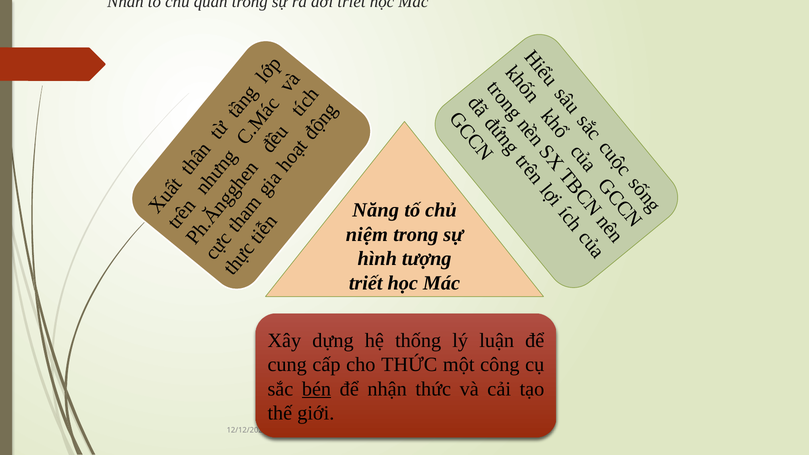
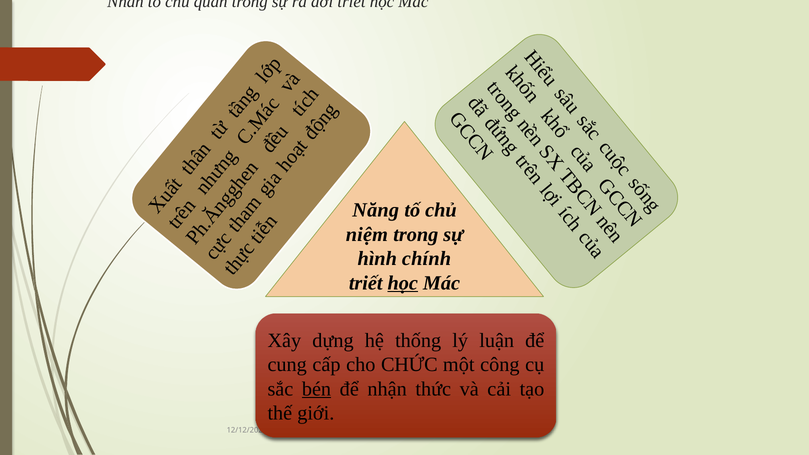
tượng: tượng -> chính
học at (403, 283) underline: none -> present
cho THỨC: THỨC -> CHỨC
